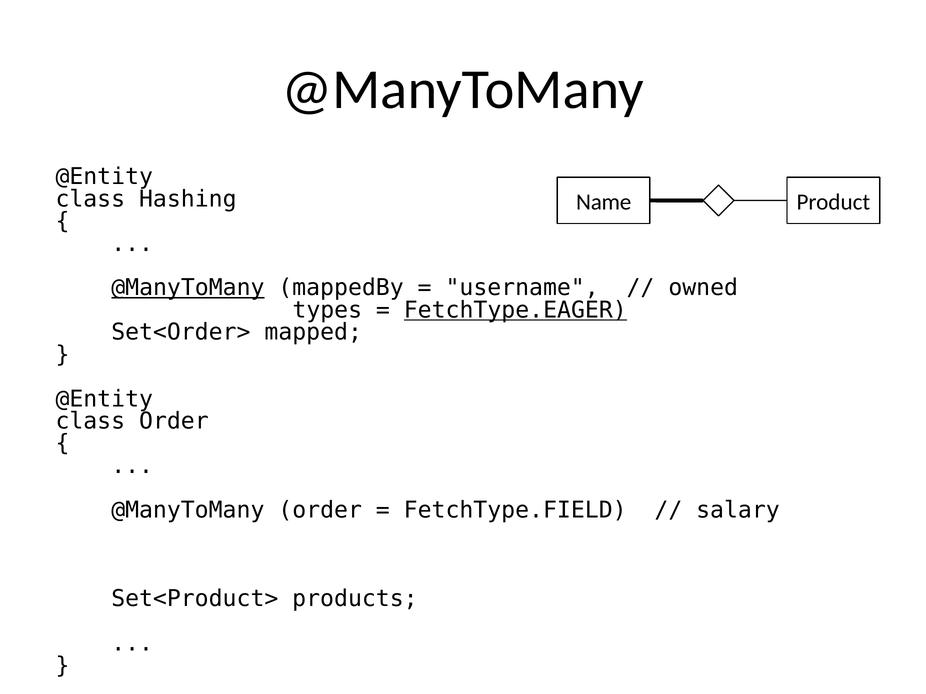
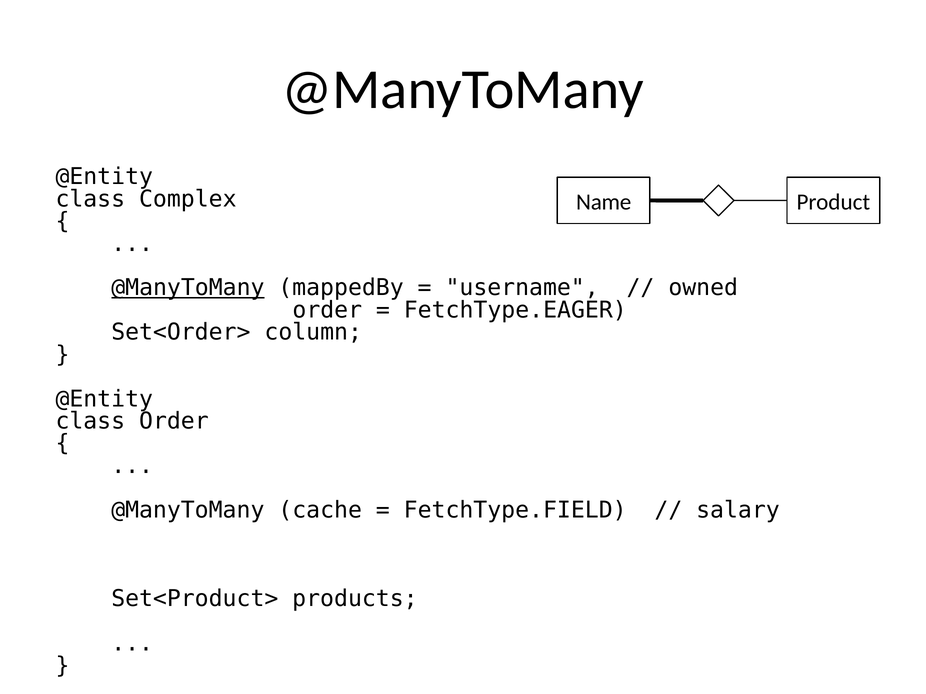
Hashing: Hashing -> Complex
types at (327, 310): types -> order
FetchType.EAGER underline: present -> none
mapped: mapped -> column
@ManyToMany order: order -> cache
